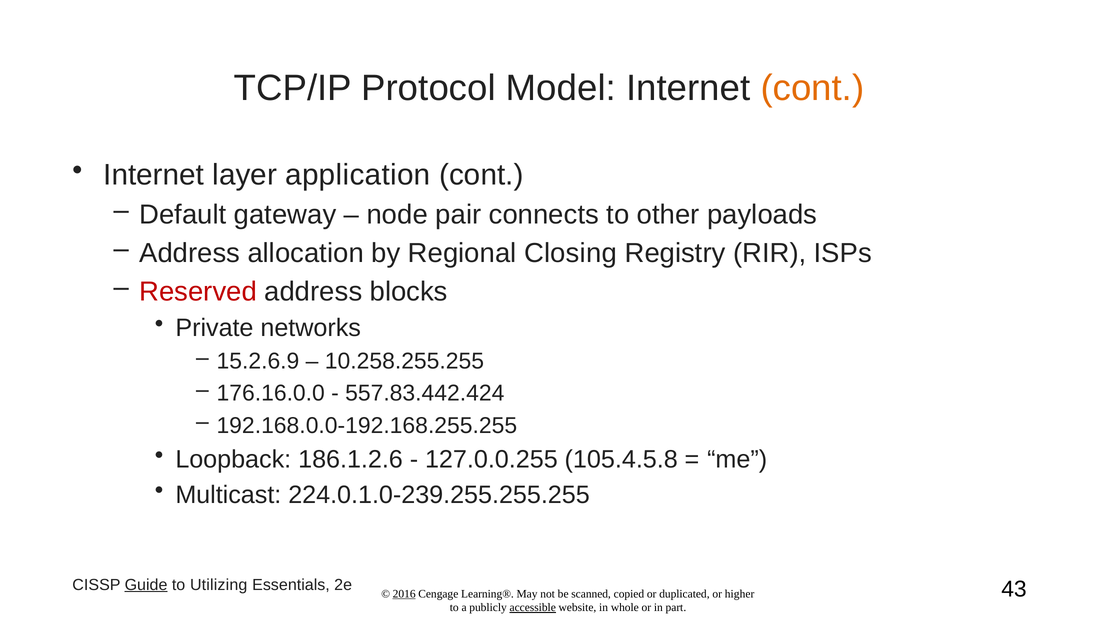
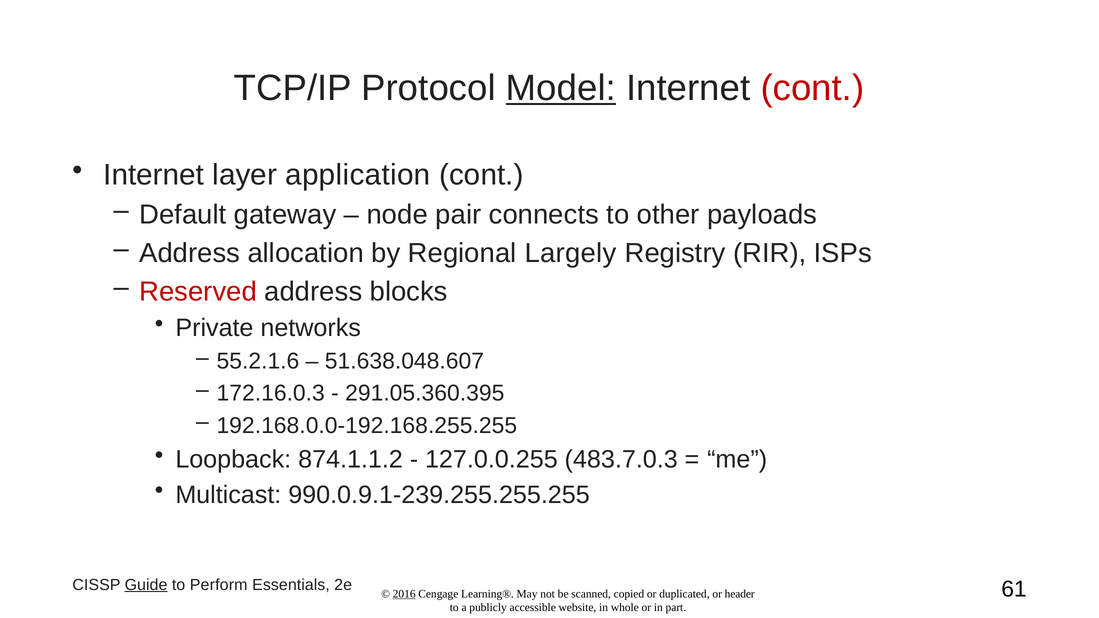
Model underline: none -> present
cont at (812, 88) colour: orange -> red
Closing: Closing -> Largely
15.2.6.9: 15.2.6.9 -> 55.2.1.6
10.258.255.255: 10.258.255.255 -> 51.638.048.607
176.16.0.0: 176.16.0.0 -> 172.16.0.3
557.83.442.424: 557.83.442.424 -> 291.05.360.395
186.1.2.6: 186.1.2.6 -> 874.1.1.2
105.4.5.8: 105.4.5.8 -> 483.7.0.3
224.0.1.0-239.255.255.255: 224.0.1.0-239.255.255.255 -> 990.0.9.1-239.255.255.255
Utilizing: Utilizing -> Perform
43: 43 -> 61
higher: higher -> header
accessible underline: present -> none
